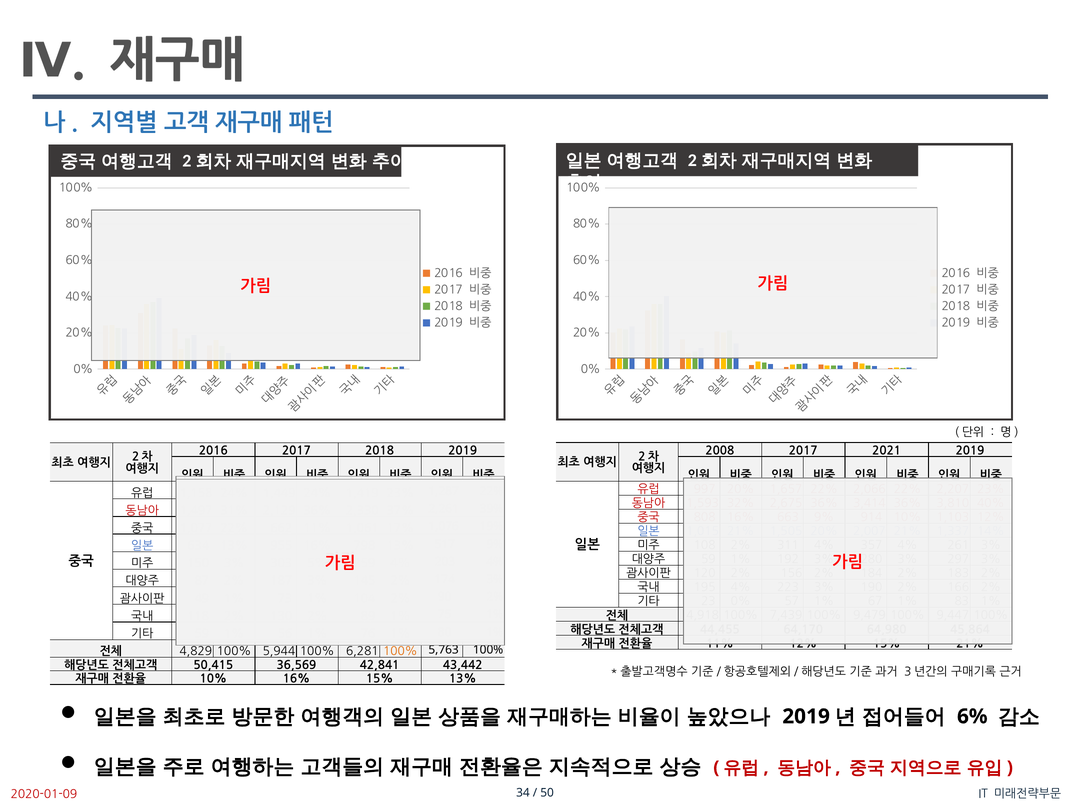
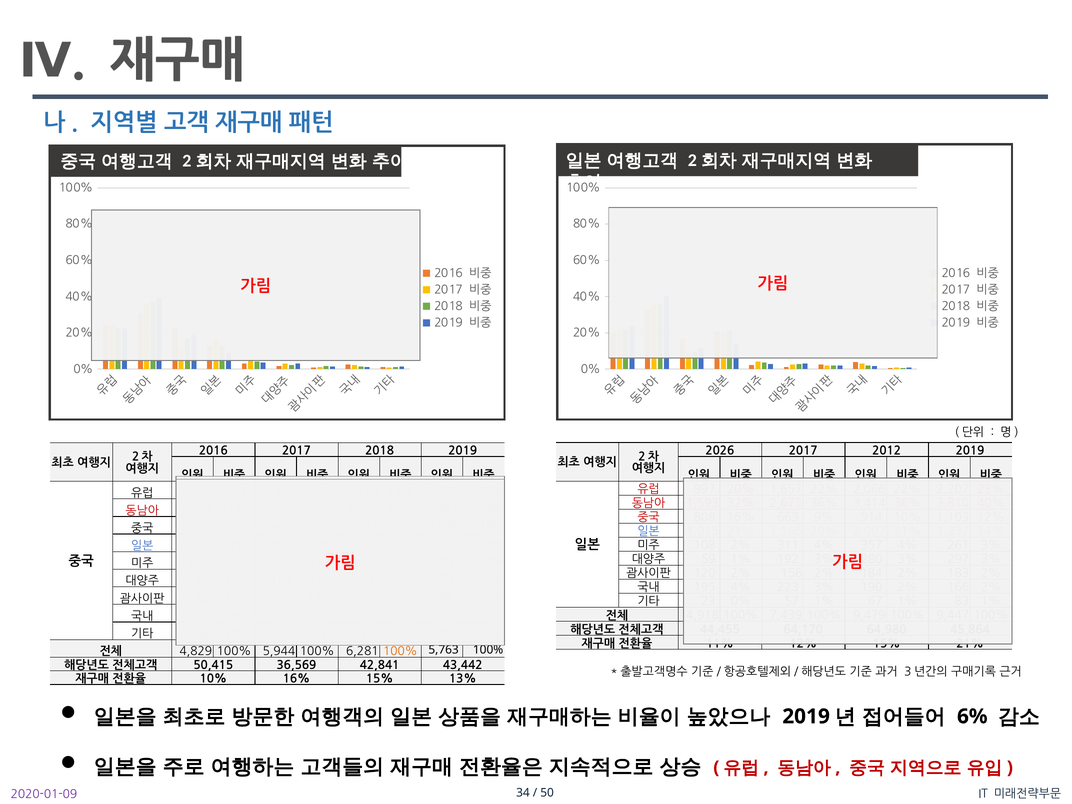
2008: 2008 -> 2026
2021: 2021 -> 2012
2020-01-09 colour: red -> purple
